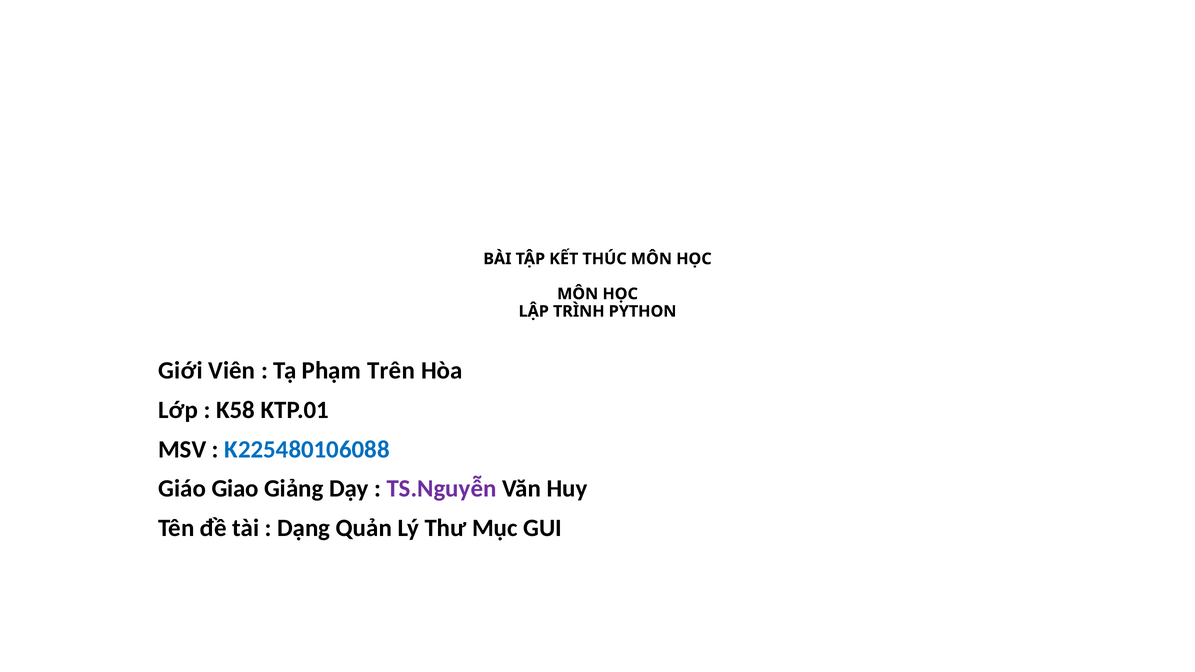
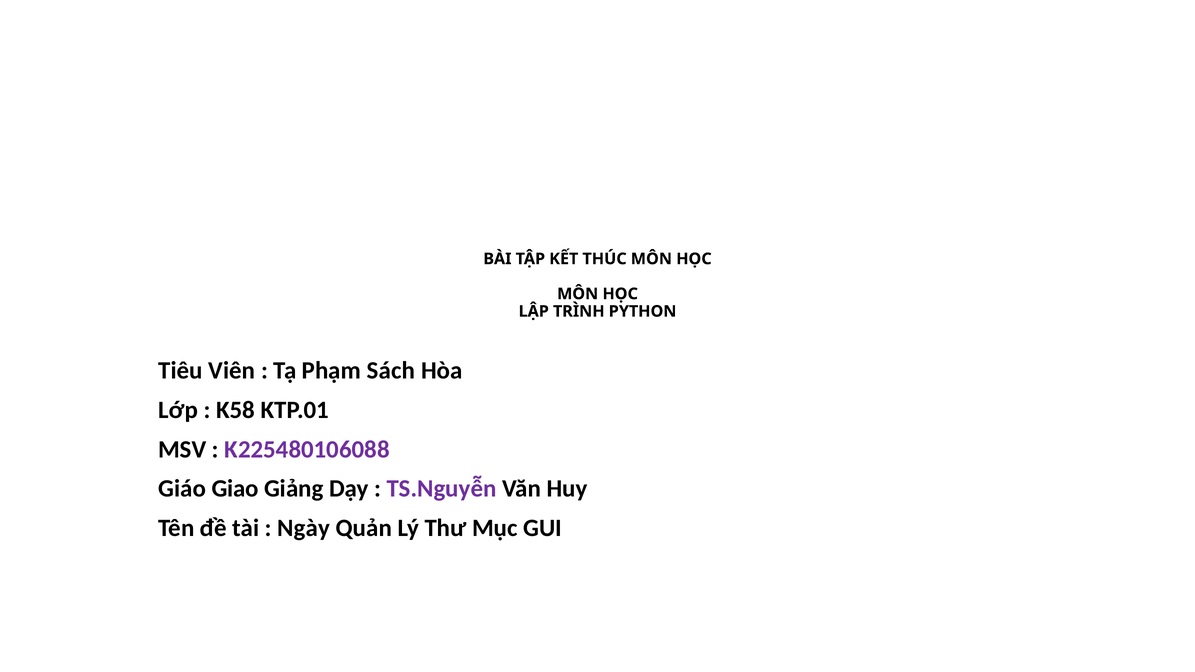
Giới: Giới -> Tiêu
Trên: Trên -> Sách
K225480106088 colour: blue -> purple
Dạng: Dạng -> Ngày
